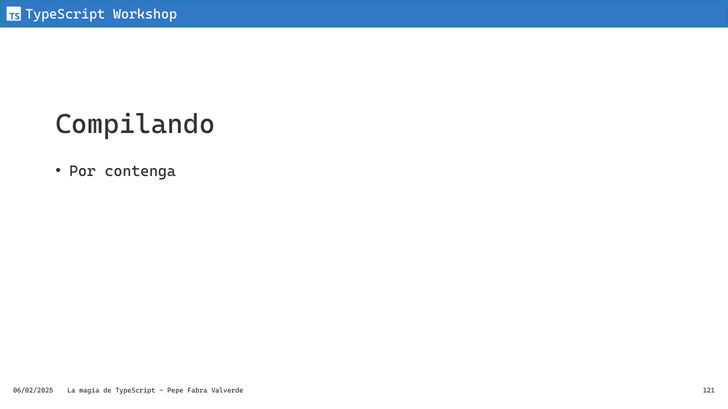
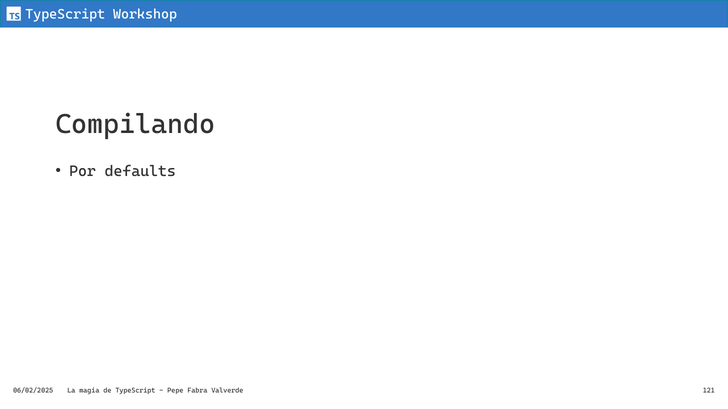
contenga: contenga -> defaults
